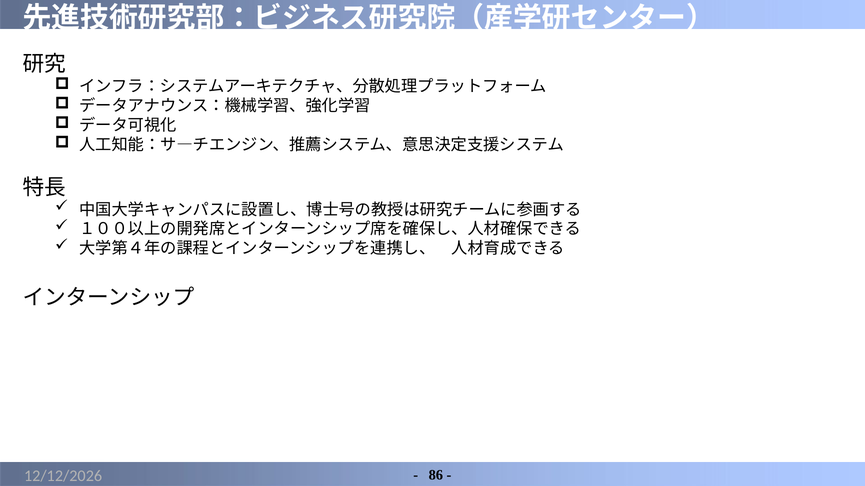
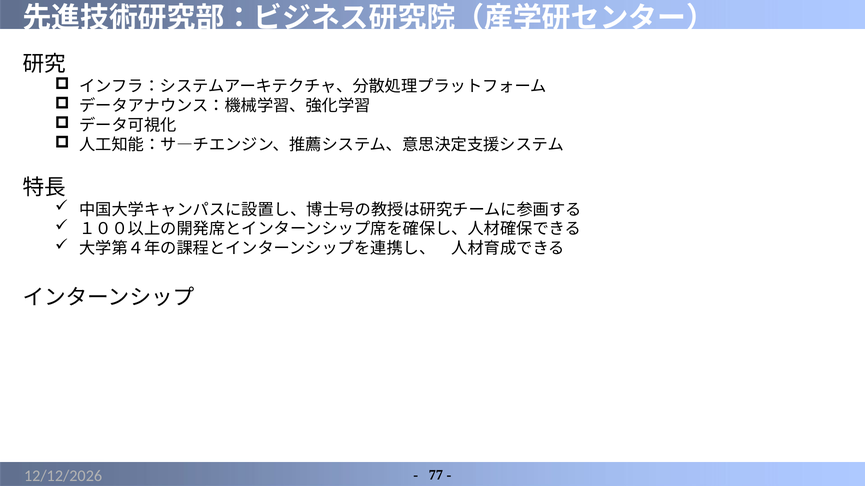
86: 86 -> 77
